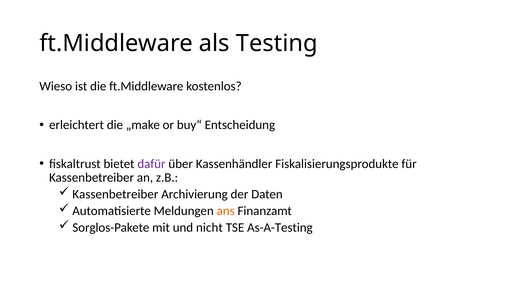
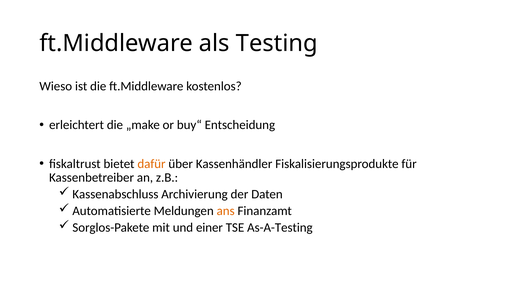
dafür colour: purple -> orange
Kassenbetreiber at (115, 194): Kassenbetreiber -> Kassenabschluss
nicht: nicht -> einer
